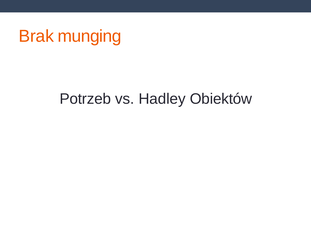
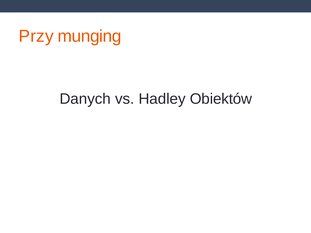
Brak: Brak -> Przy
Potrzeb: Potrzeb -> Danych
